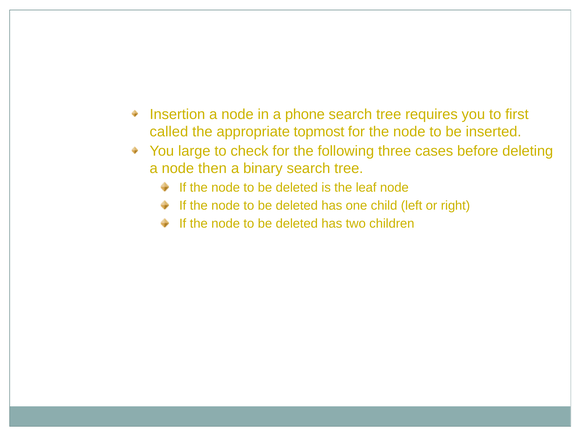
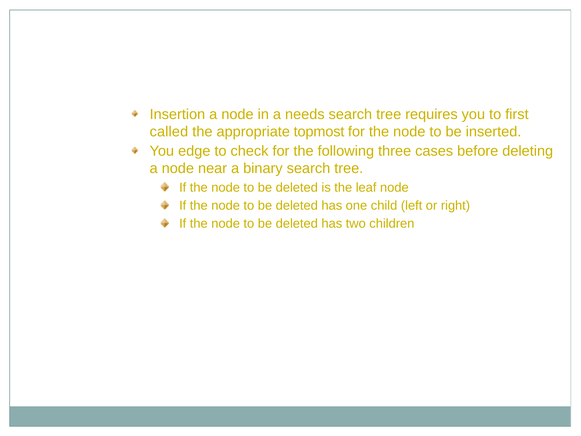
phone: phone -> needs
large: large -> edge
then: then -> near
